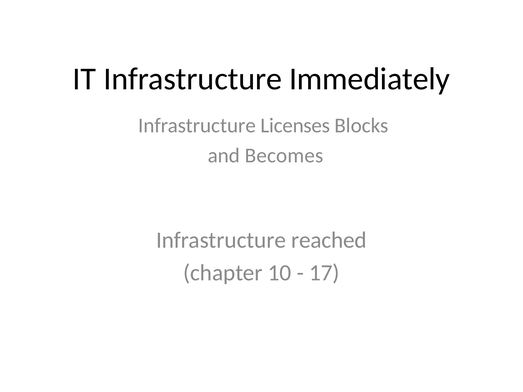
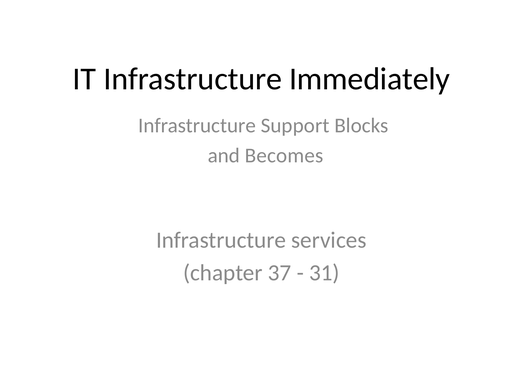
Licenses: Licenses -> Support
reached: reached -> services
10: 10 -> 37
17: 17 -> 31
